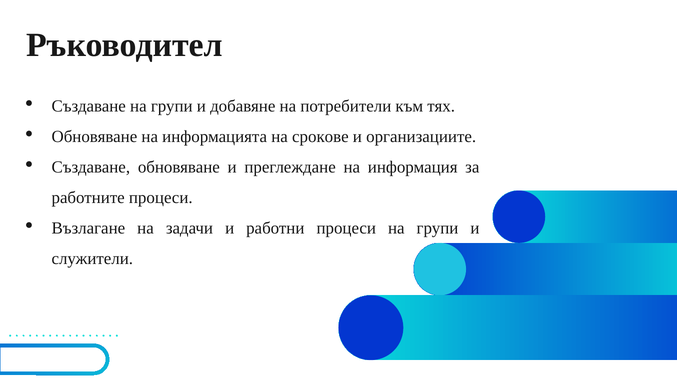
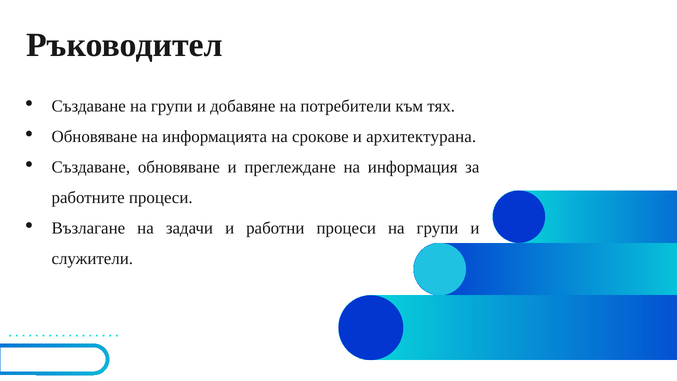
организациите: организациите -> архитектурана
